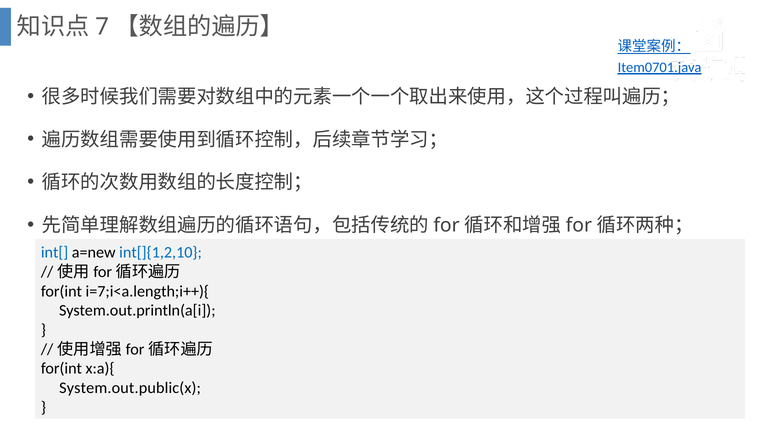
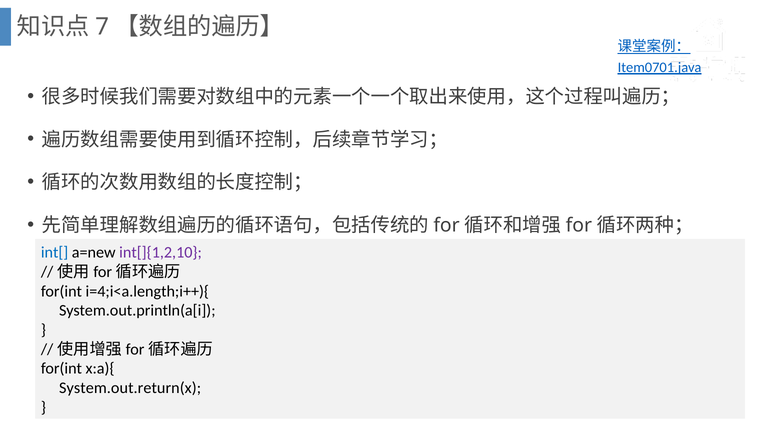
int[]{1,2,10 colour: blue -> purple
i=7;i<a.length;i++){: i=7;i<a.length;i++){ -> i=4;i<a.length;i++){
System.out.public(x: System.out.public(x -> System.out.return(x
